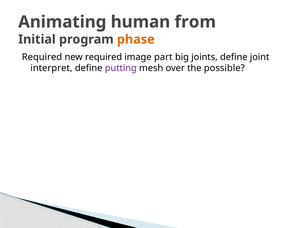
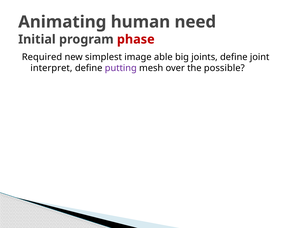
from: from -> need
phase colour: orange -> red
new required: required -> simplest
part: part -> able
